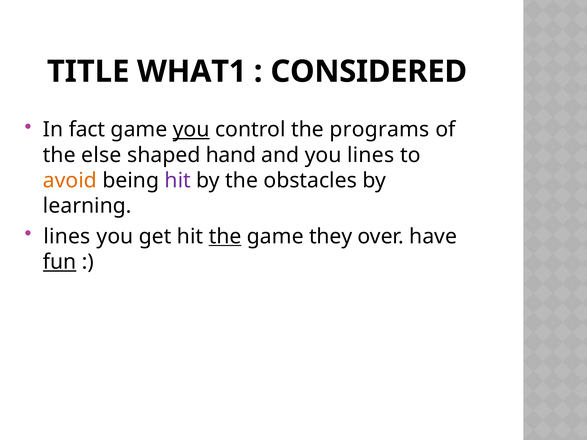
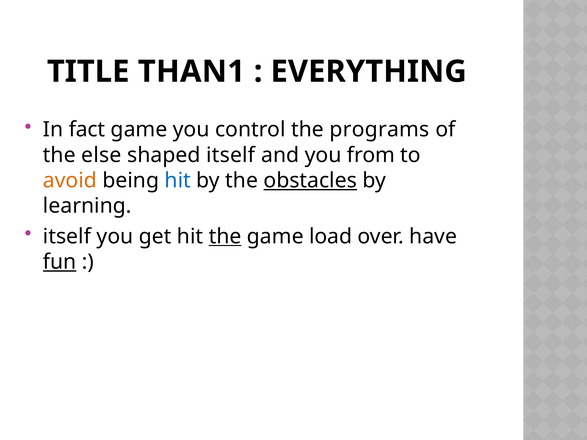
WHAT1: WHAT1 -> THAN1
CONSIDERED: CONSIDERED -> EVERYTHING
you at (191, 130) underline: present -> none
shaped hand: hand -> itself
you lines: lines -> from
hit at (178, 181) colour: purple -> blue
obstacles underline: none -> present
lines at (67, 236): lines -> itself
they: they -> load
